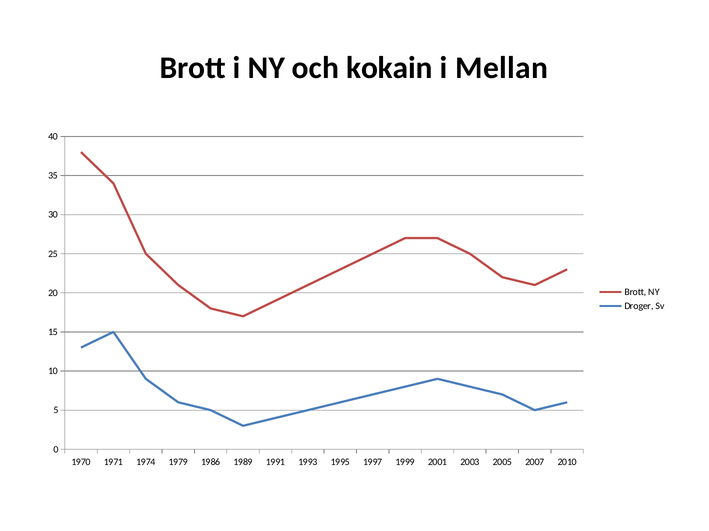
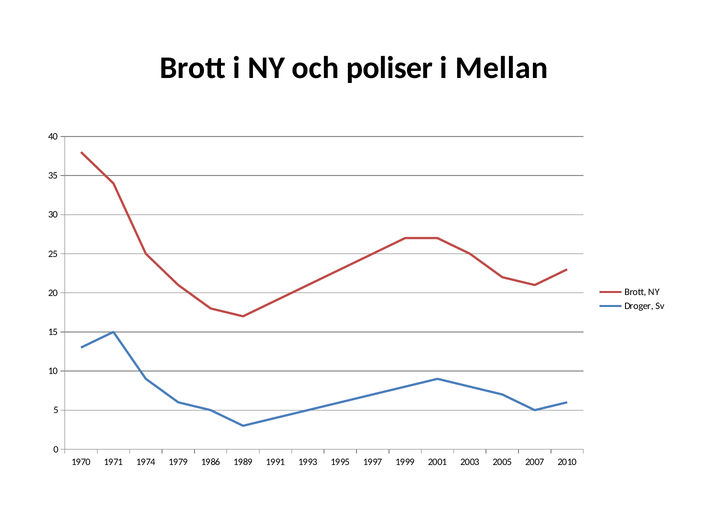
kokain: kokain -> poliser
